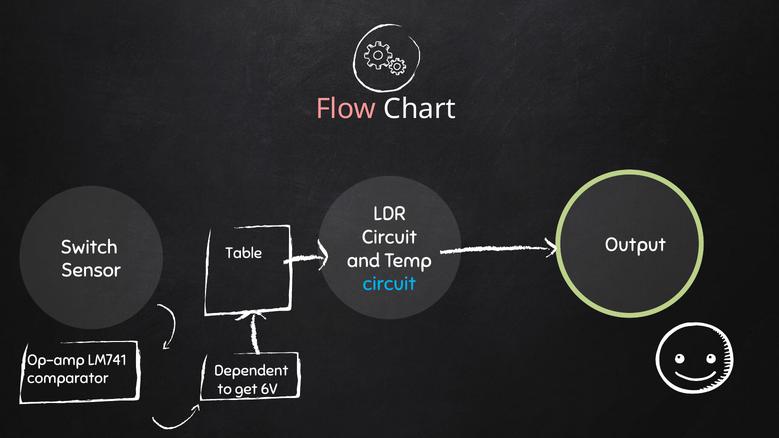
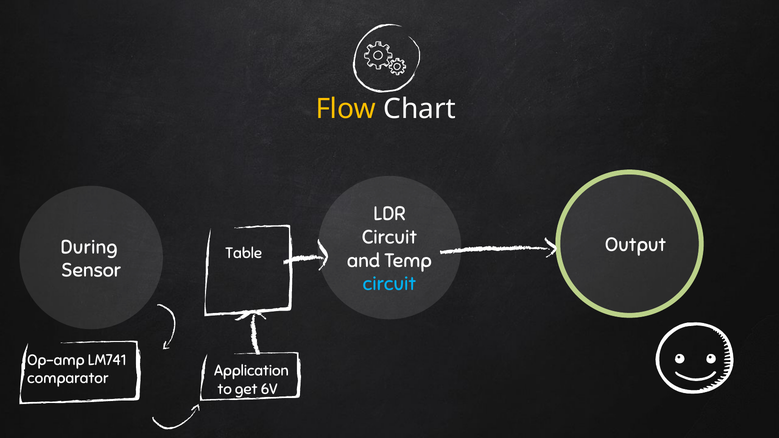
Flow colour: pink -> yellow
Switch: Switch -> During
Dependent: Dependent -> Application
